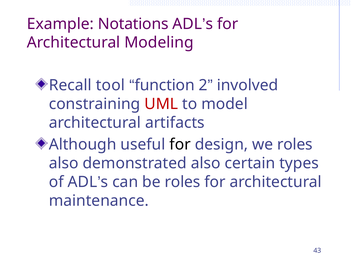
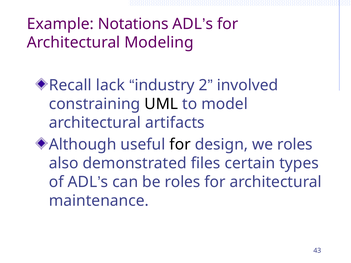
tool: tool -> lack
function: function -> industry
UML colour: red -> black
demonstrated also: also -> files
